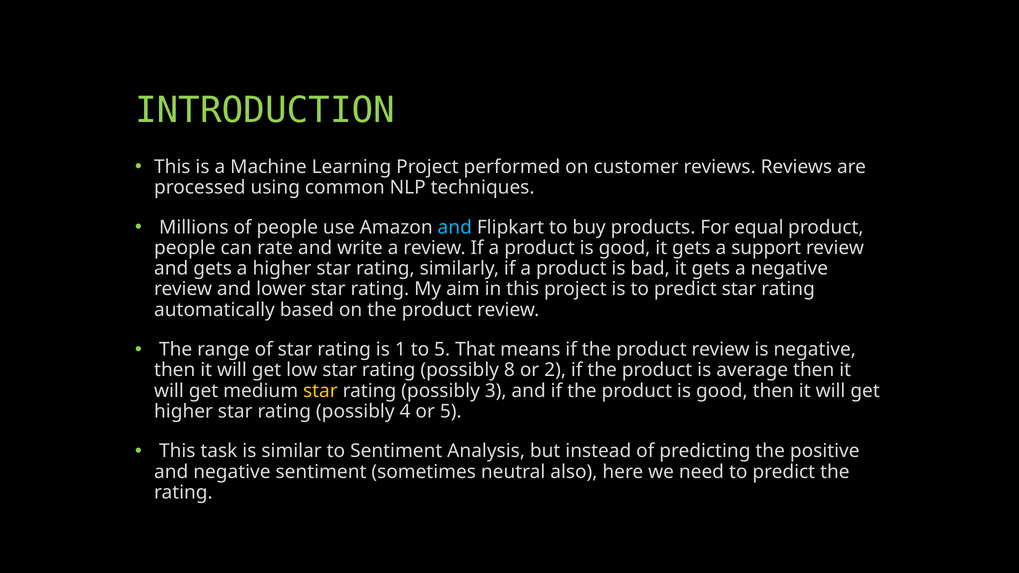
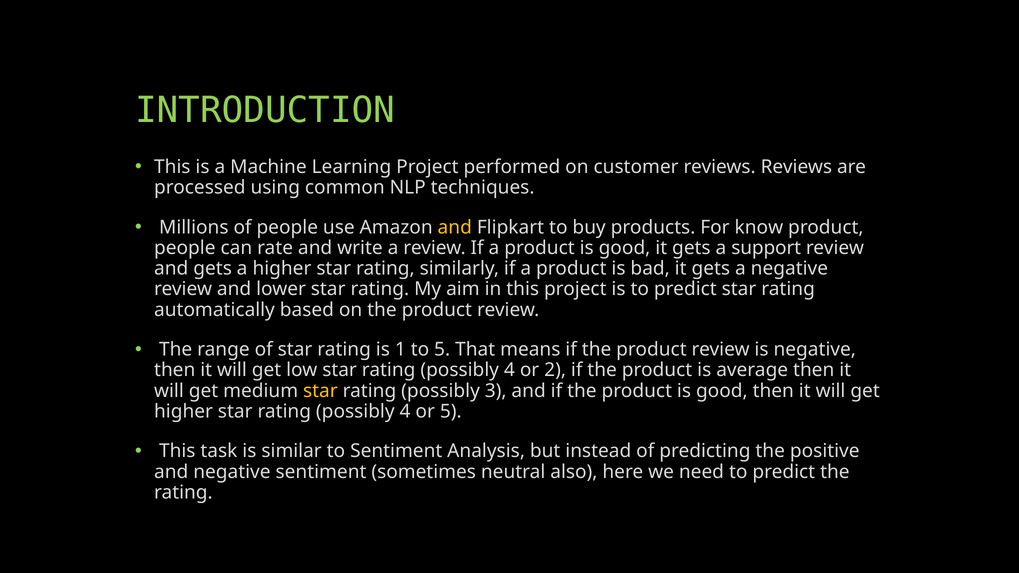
and at (455, 227) colour: light blue -> yellow
equal: equal -> know
8 at (509, 370): 8 -> 4
